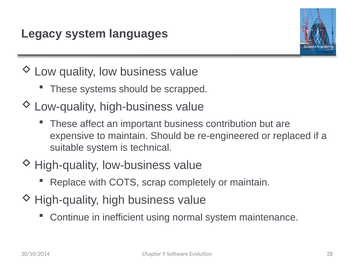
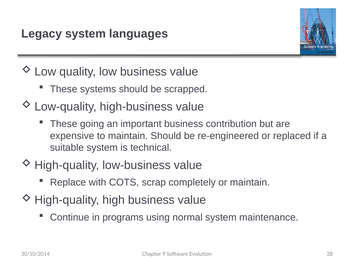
affect: affect -> going
inefficient: inefficient -> programs
